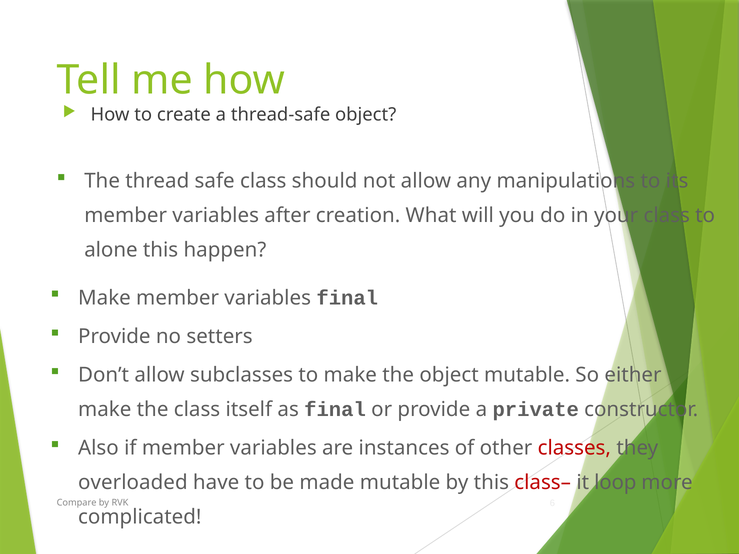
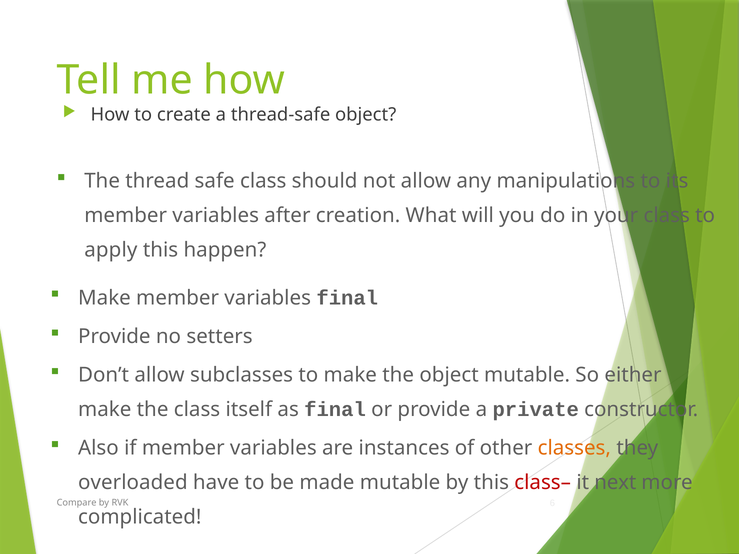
alone: alone -> apply
classes colour: red -> orange
loop: loop -> next
